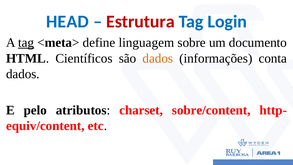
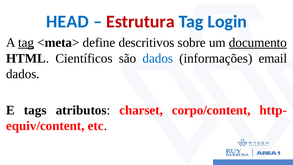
linguagem: linguagem -> descritivos
documento underline: none -> present
dados at (158, 58) colour: orange -> blue
conta: conta -> email
pelo: pelo -> tags
sobre/content: sobre/content -> corpo/content
